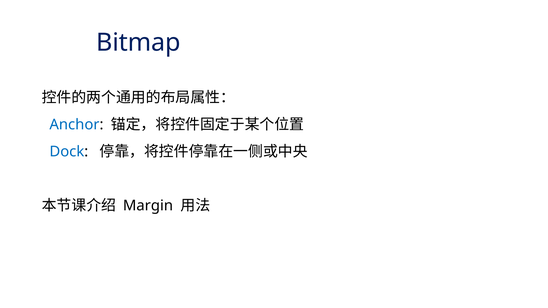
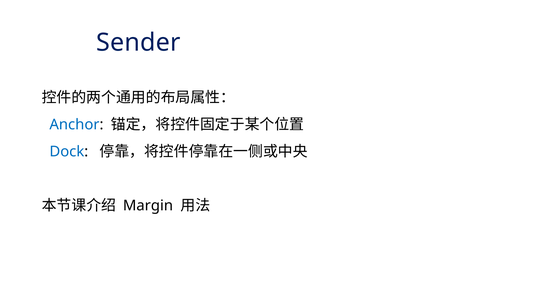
Bitmap: Bitmap -> Sender
